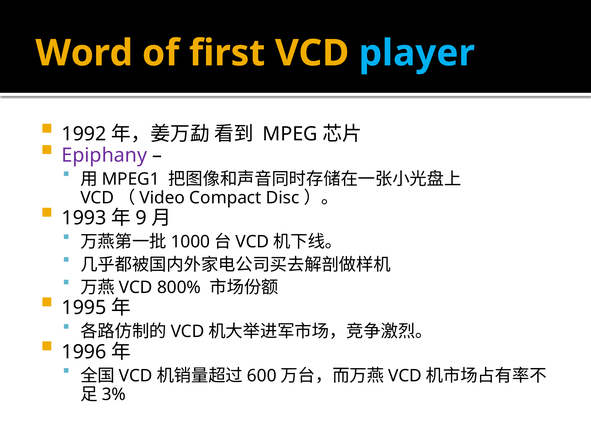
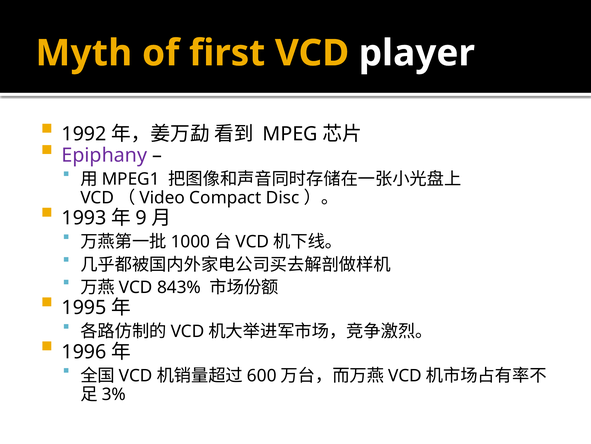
Word: Word -> Myth
player colour: light blue -> white
800%: 800% -> 843%
